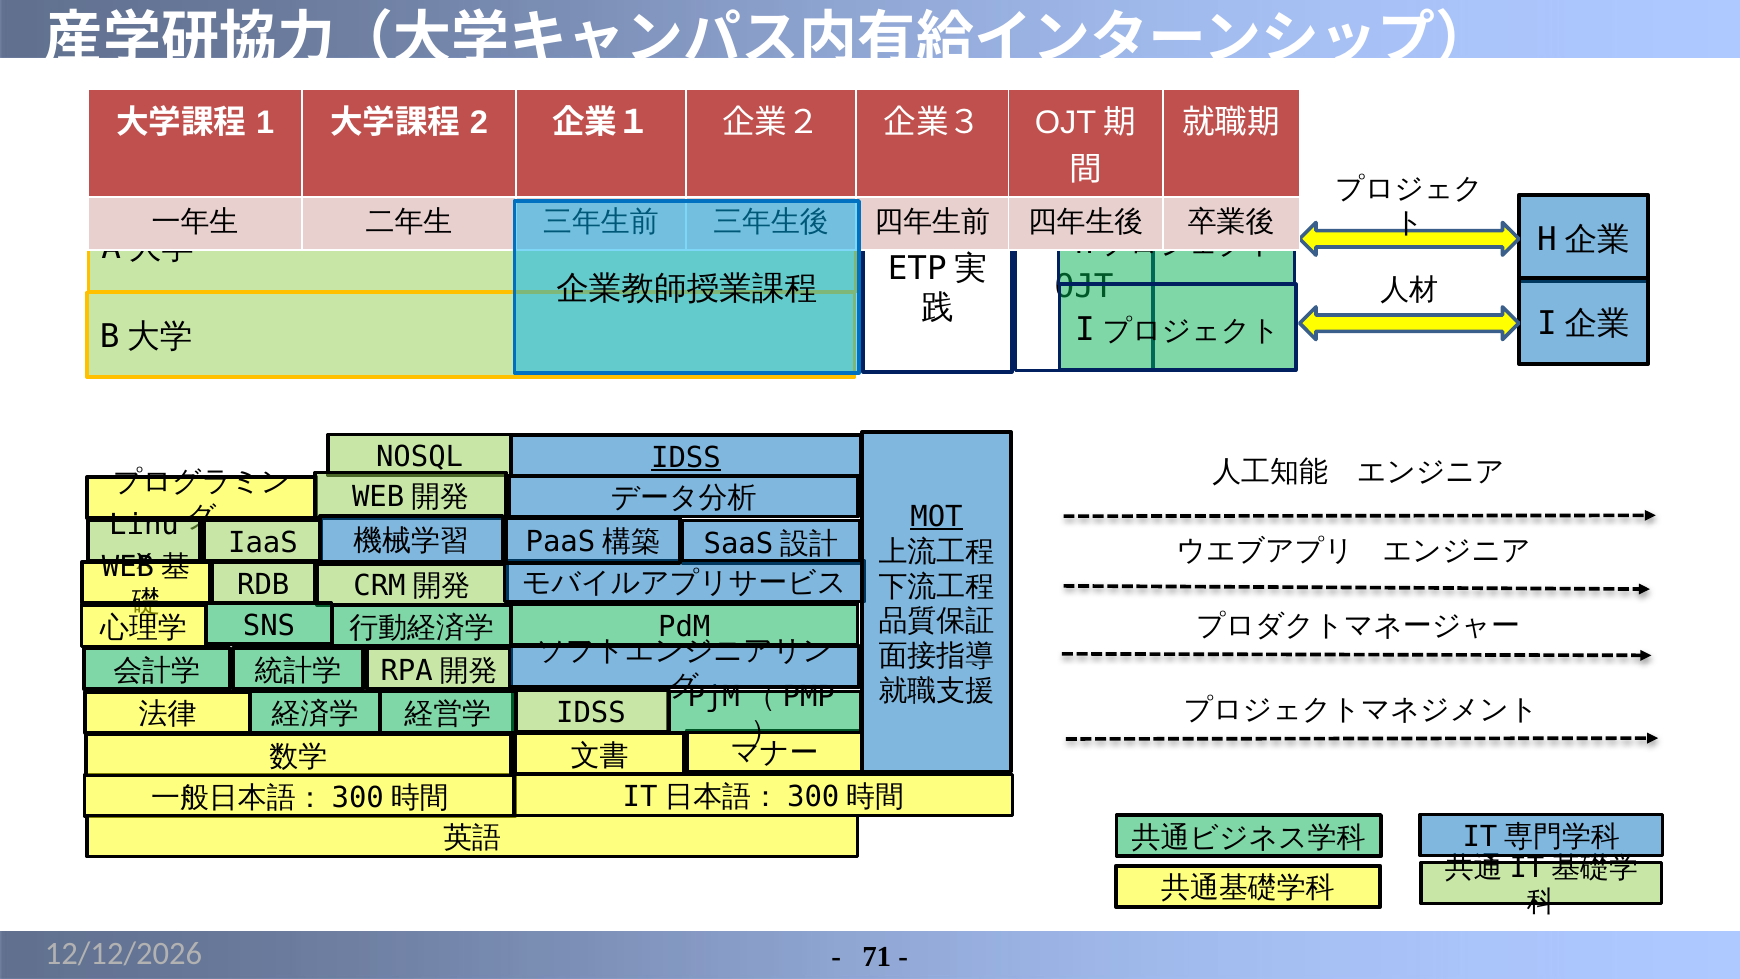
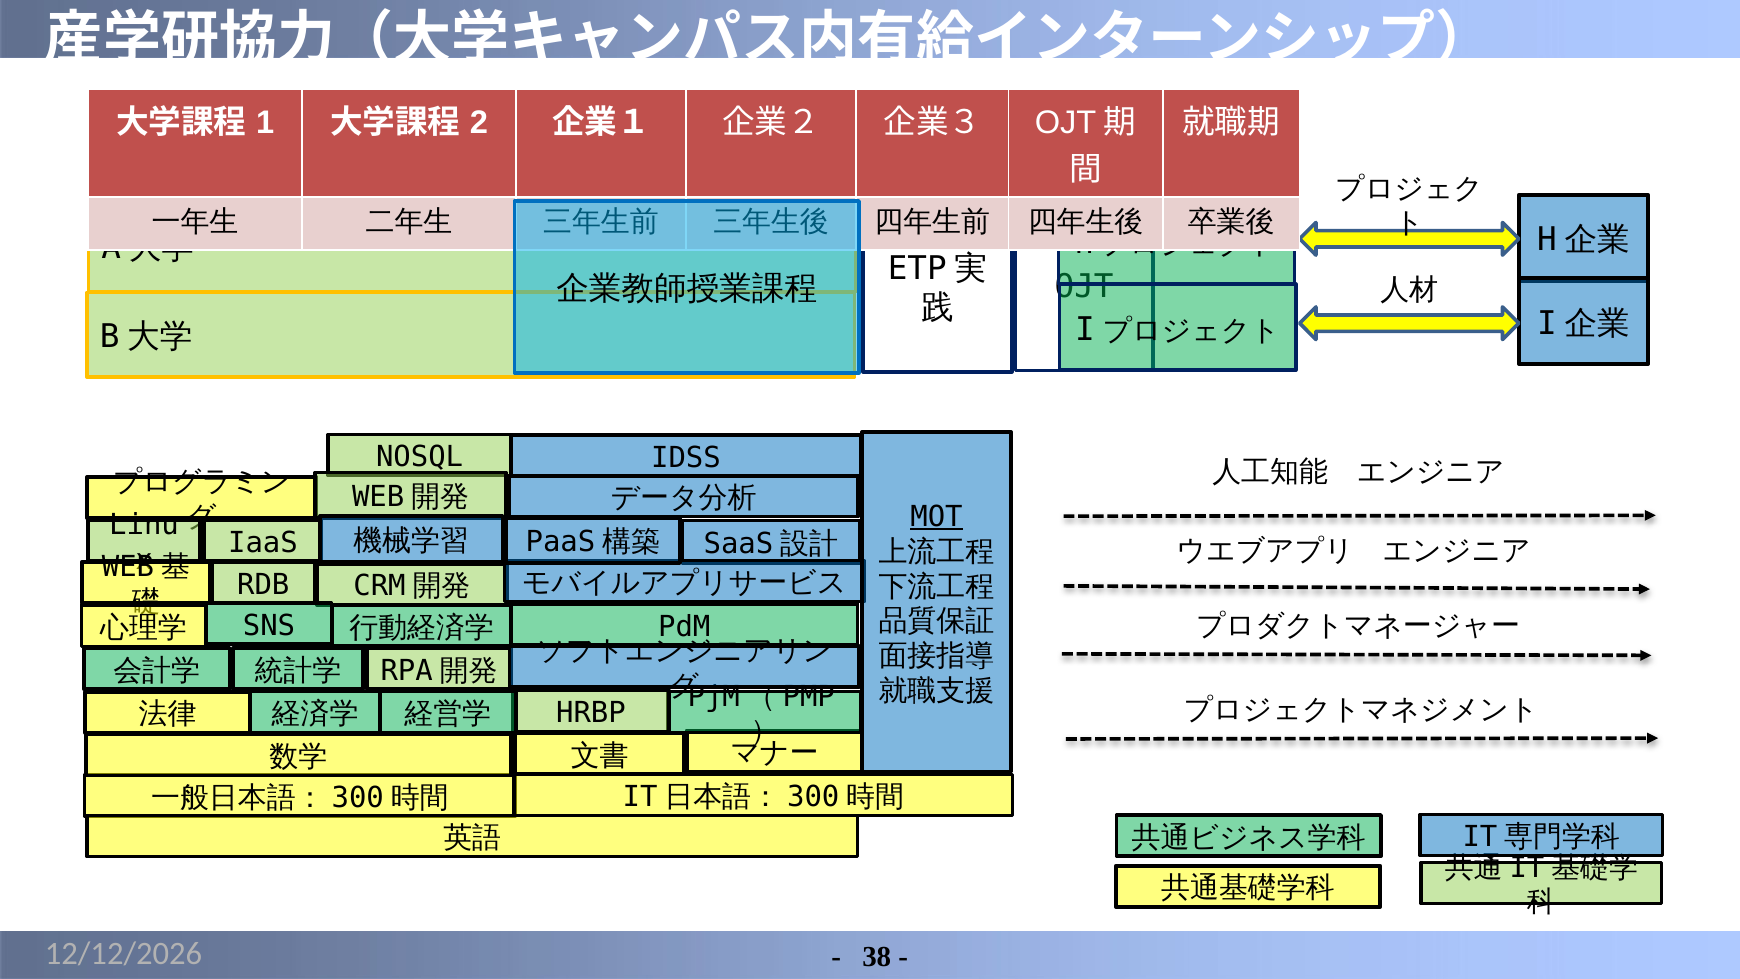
IDSS at (686, 457) underline: present -> none
IDSS at (591, 713): IDSS -> HRBP
71: 71 -> 38
